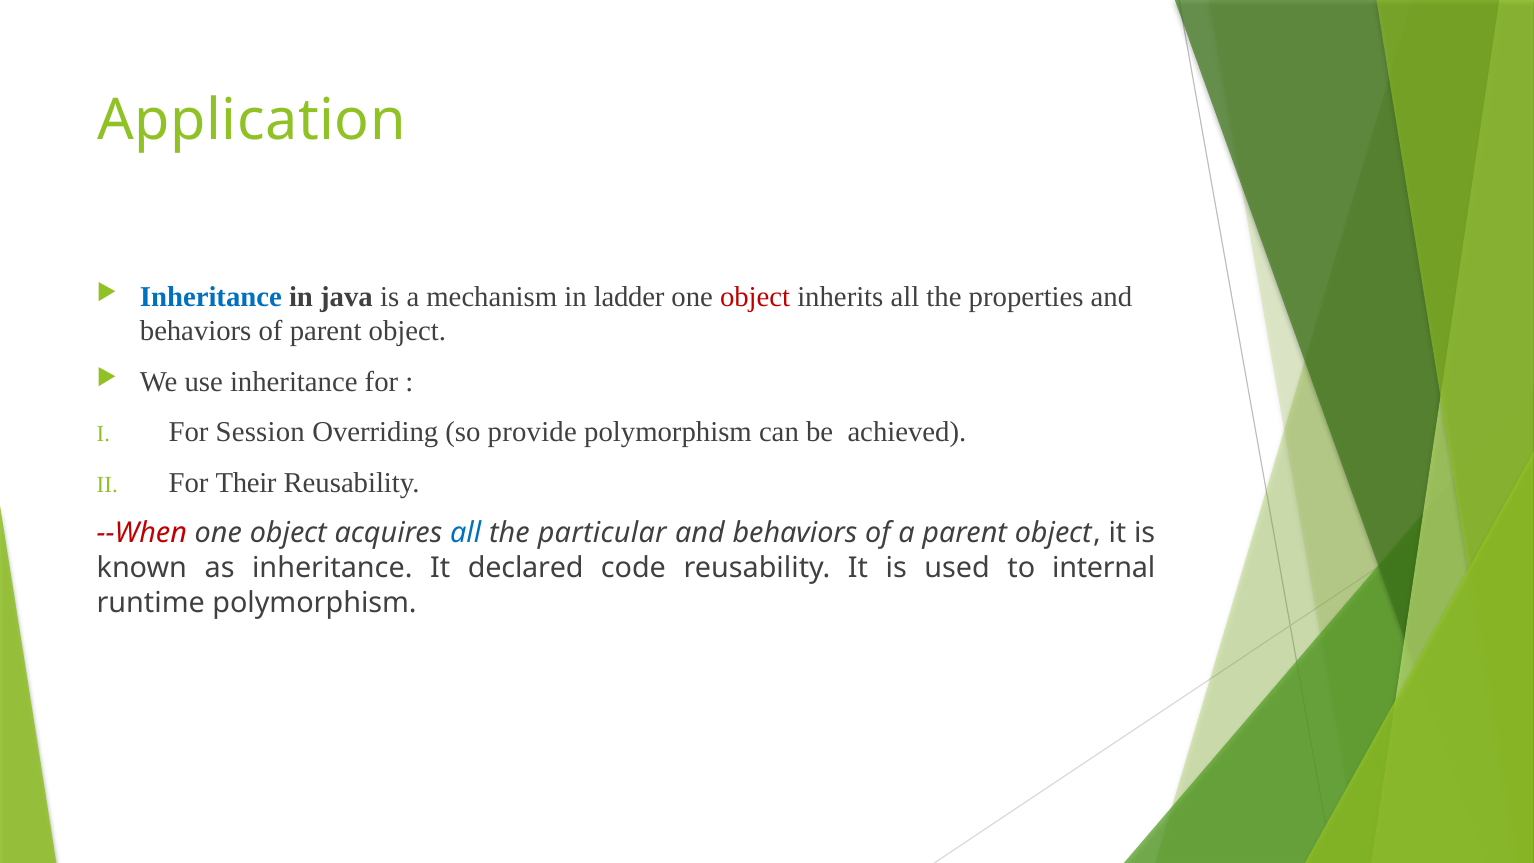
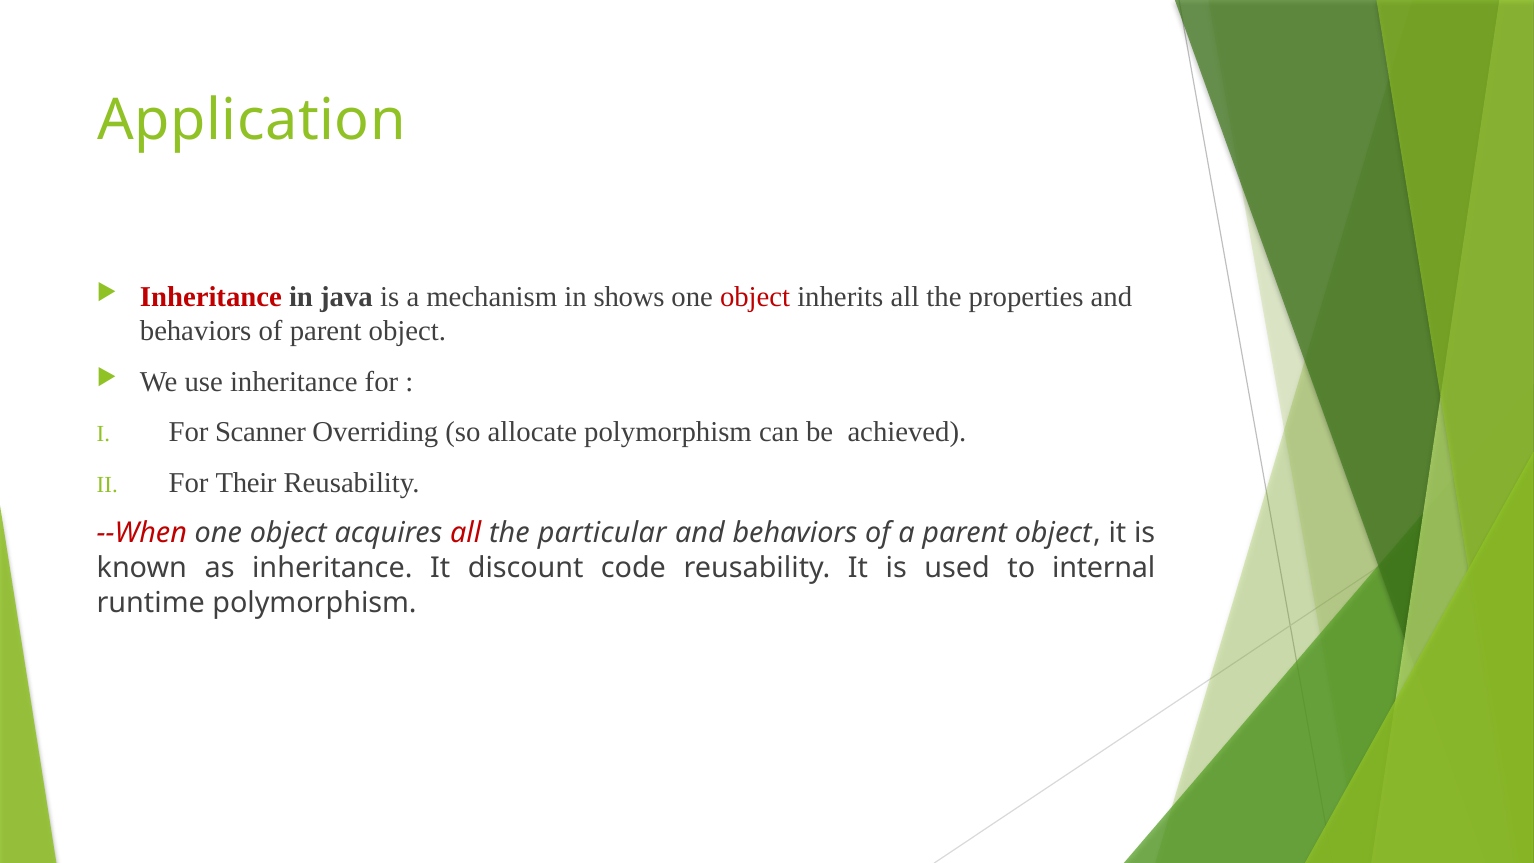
Inheritance at (211, 297) colour: blue -> red
ladder: ladder -> shows
Session: Session -> Scanner
provide: provide -> allocate
all at (466, 533) colour: blue -> red
declared: declared -> discount
